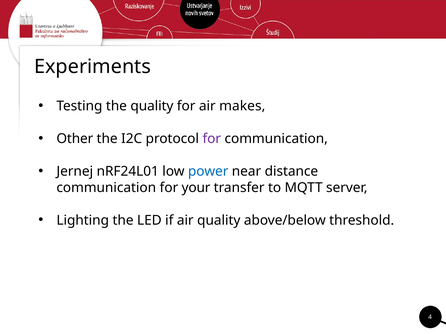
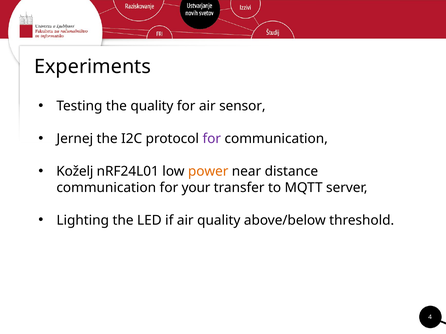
makes: makes -> sensor
Other: Other -> Jernej
Jernej: Jernej -> Koželj
power colour: blue -> orange
